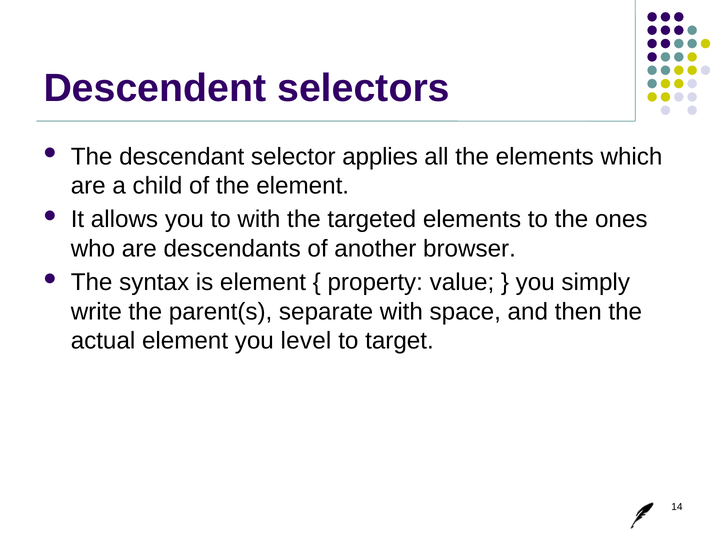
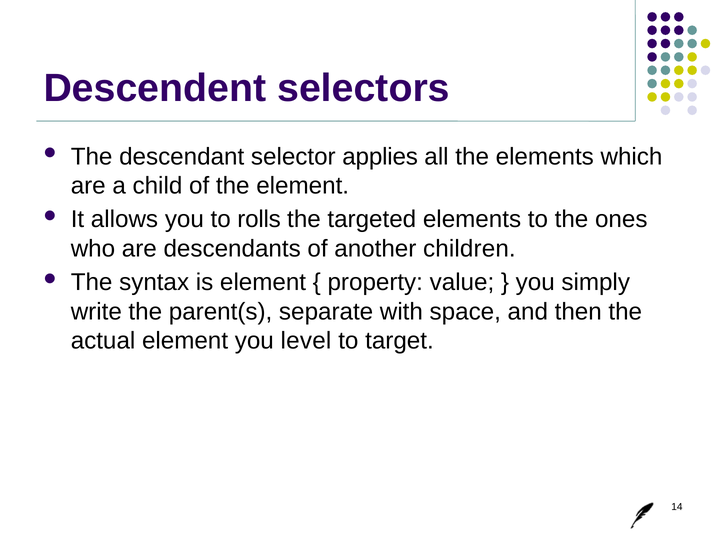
to with: with -> rolls
browser: browser -> children
